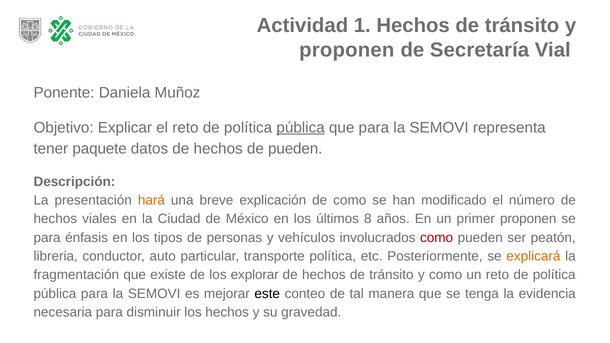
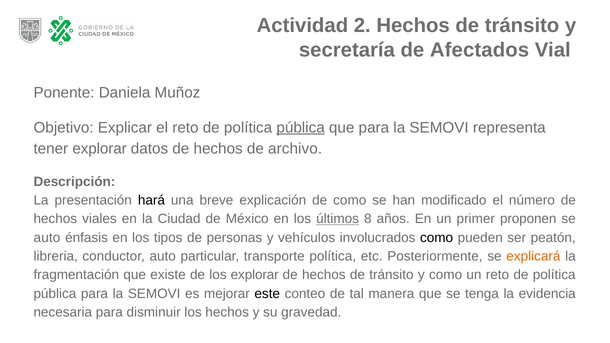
1: 1 -> 2
proponen at (347, 50): proponen -> secretaría
Secretaría: Secretaría -> Afectados
tener paquete: paquete -> explorar
de pueden: pueden -> archivo
hará colour: orange -> black
últimos underline: none -> present
para at (47, 238): para -> auto
como at (437, 238) colour: red -> black
